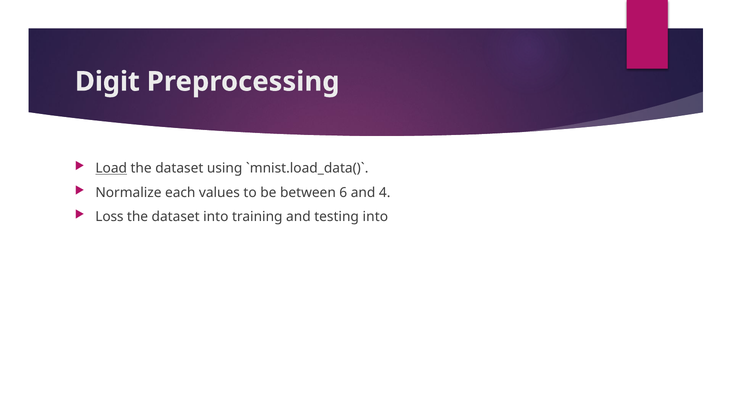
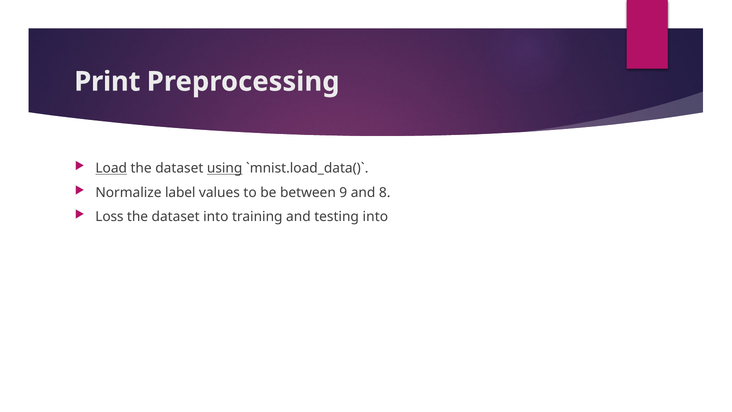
Digit: Digit -> Print
using underline: none -> present
each: each -> label
6: 6 -> 9
4: 4 -> 8
